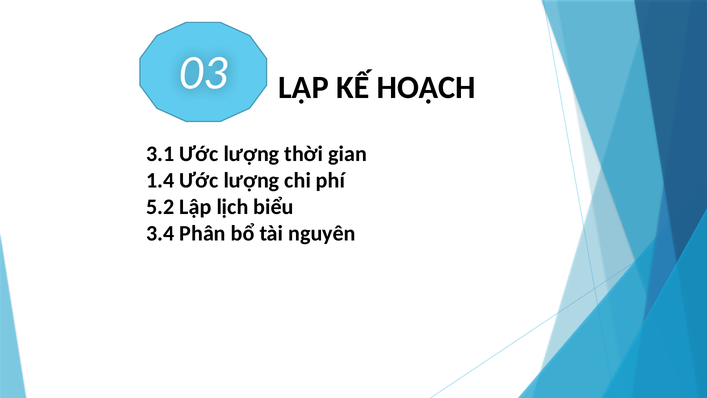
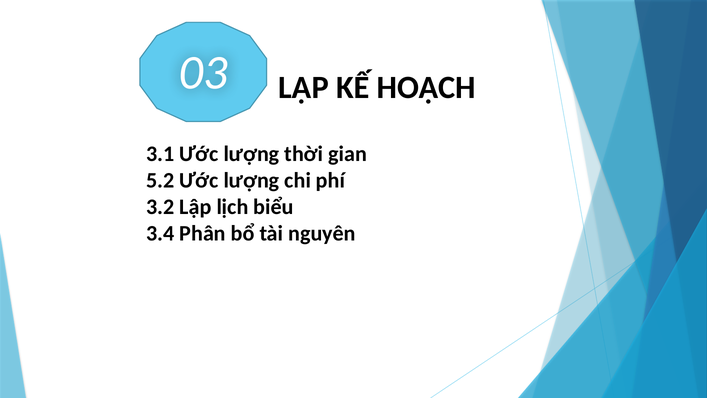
1.4: 1.4 -> 5.2
5.2: 5.2 -> 3.2
